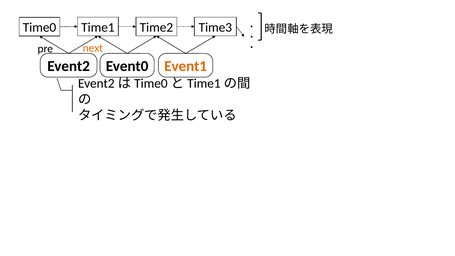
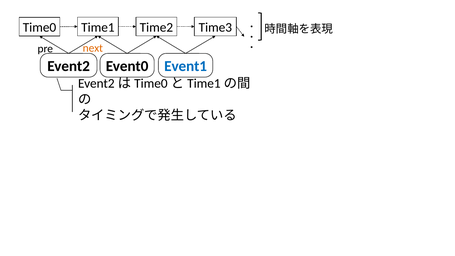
Event1 colour: orange -> blue
